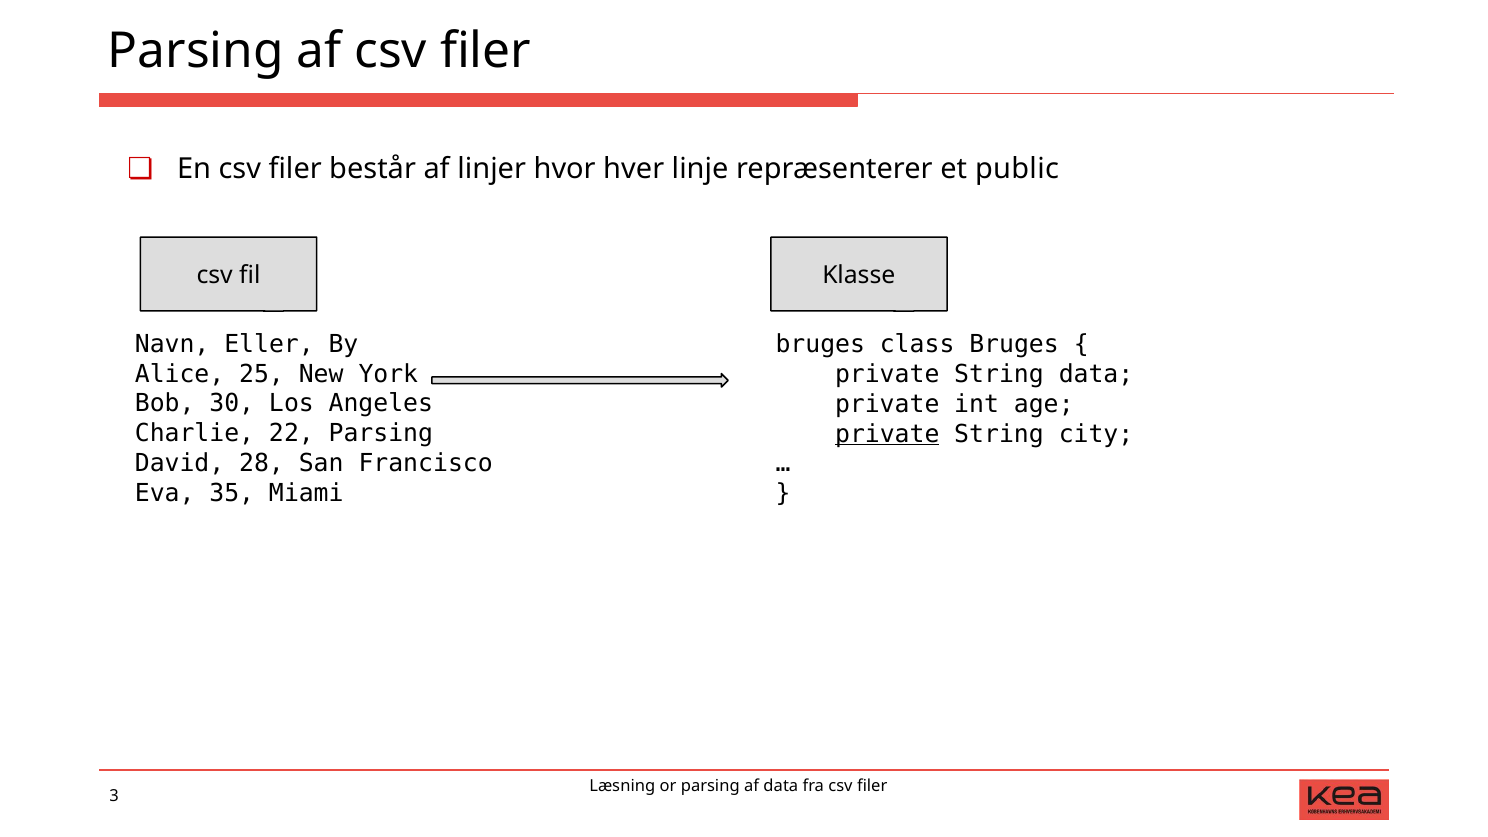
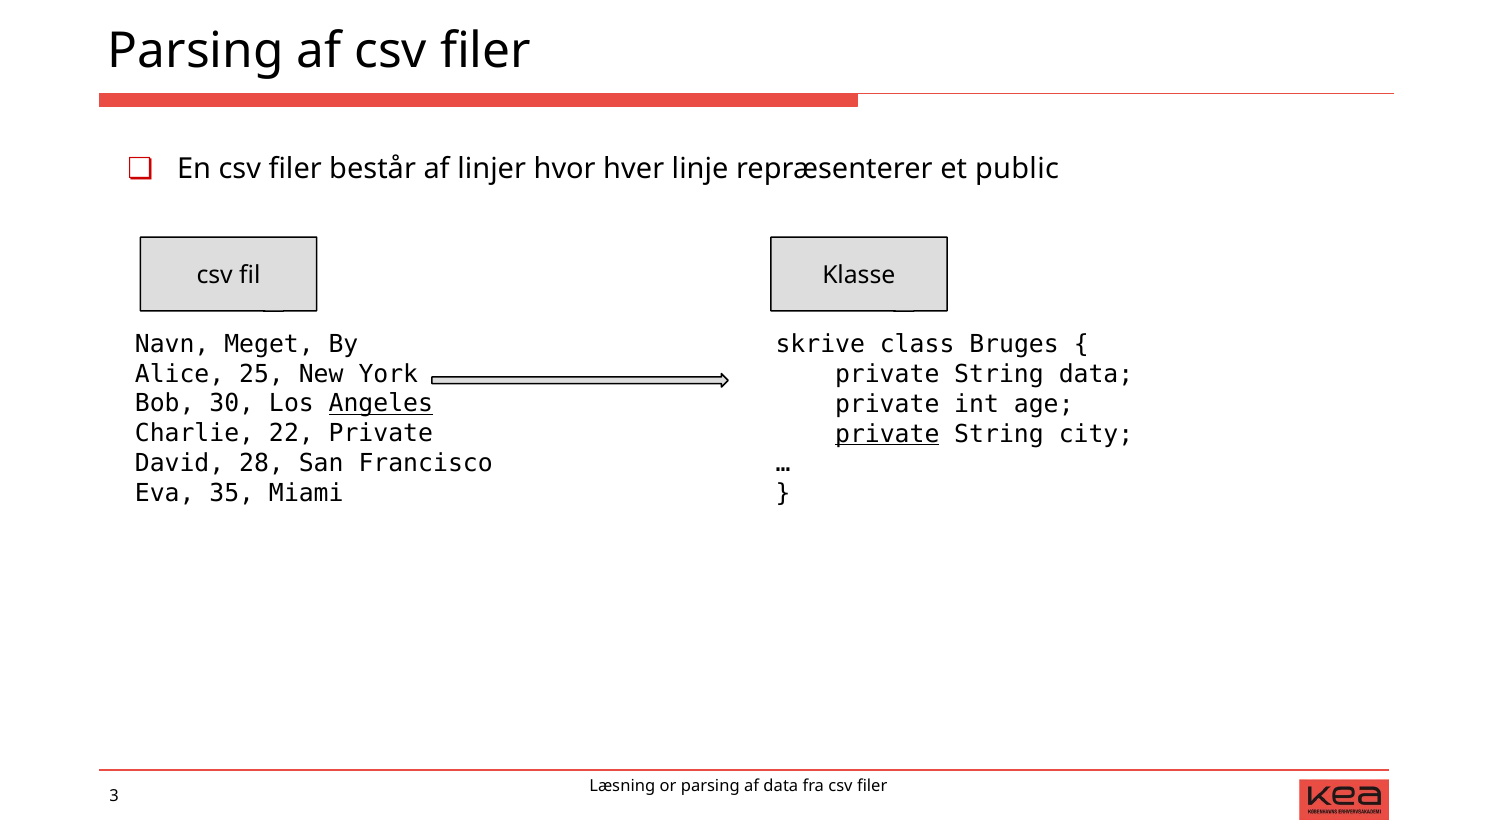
Eller: Eller -> Meget
bruges at (820, 345): bruges -> skrive
Angeles underline: none -> present
22 Parsing: Parsing -> Private
